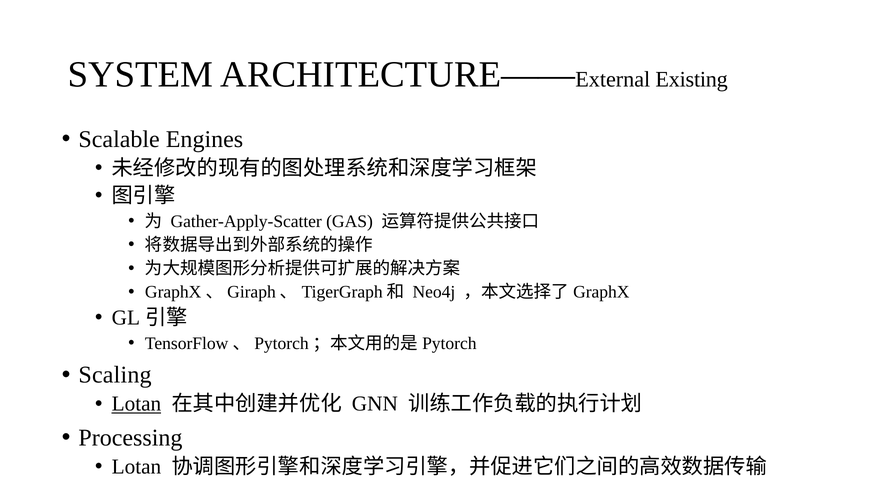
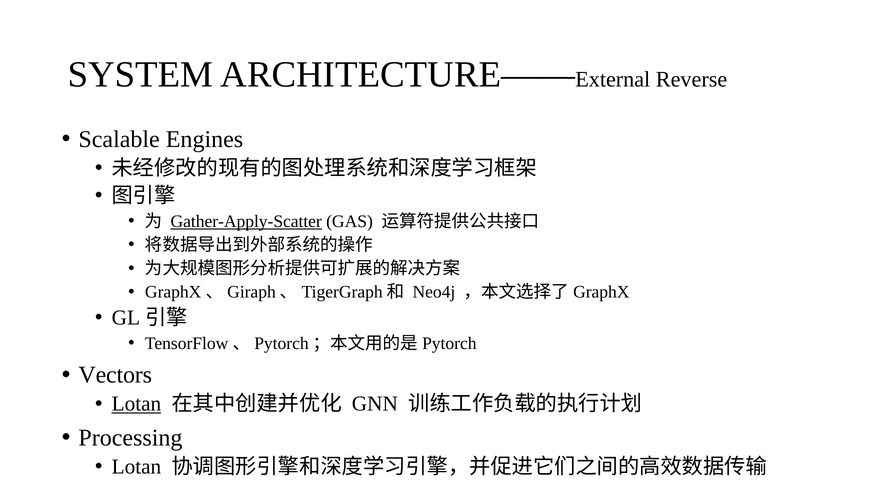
Existing: Existing -> Reverse
Gather-Apply-Scatter underline: none -> present
Scaling: Scaling -> Vectors
